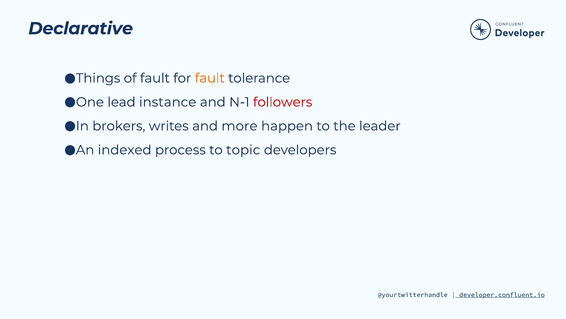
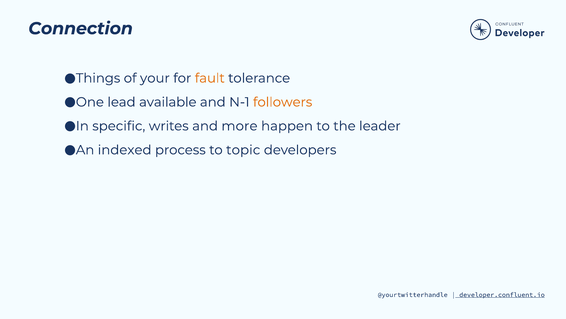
Declarative: Declarative -> Connection
of fault: fault -> your
instance: instance -> available
followers colour: red -> orange
brokers: brokers -> specific
